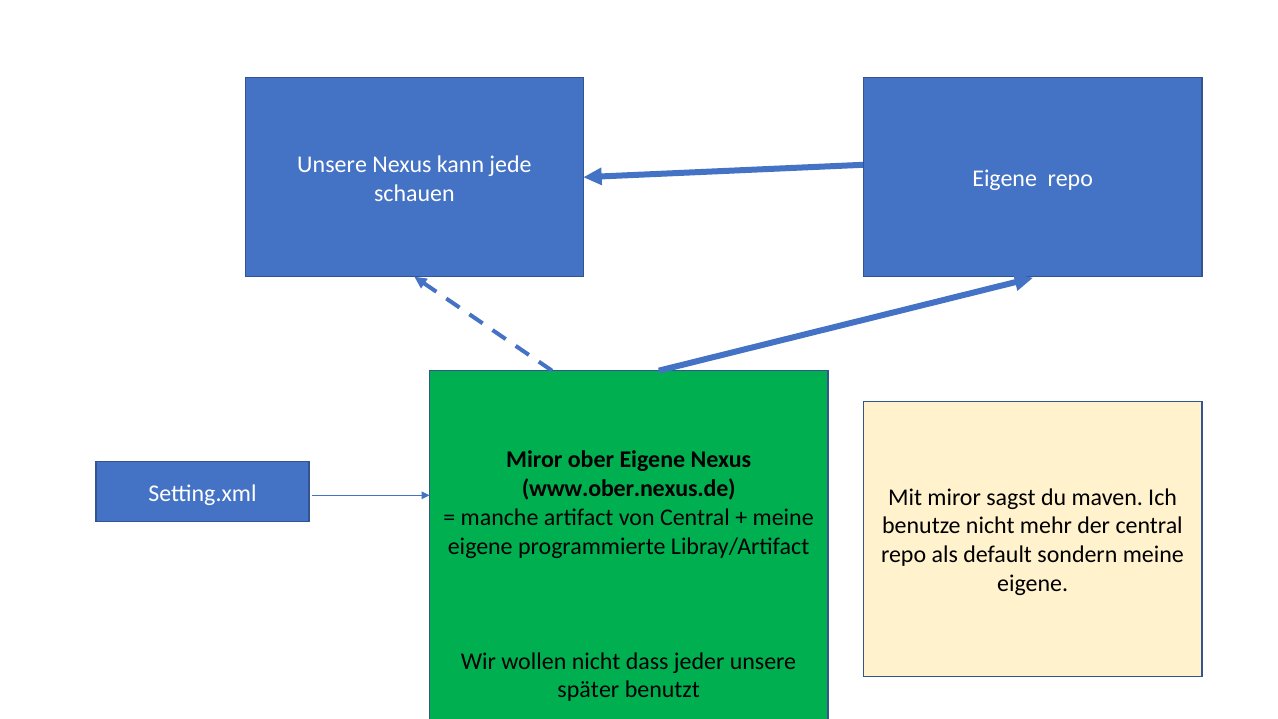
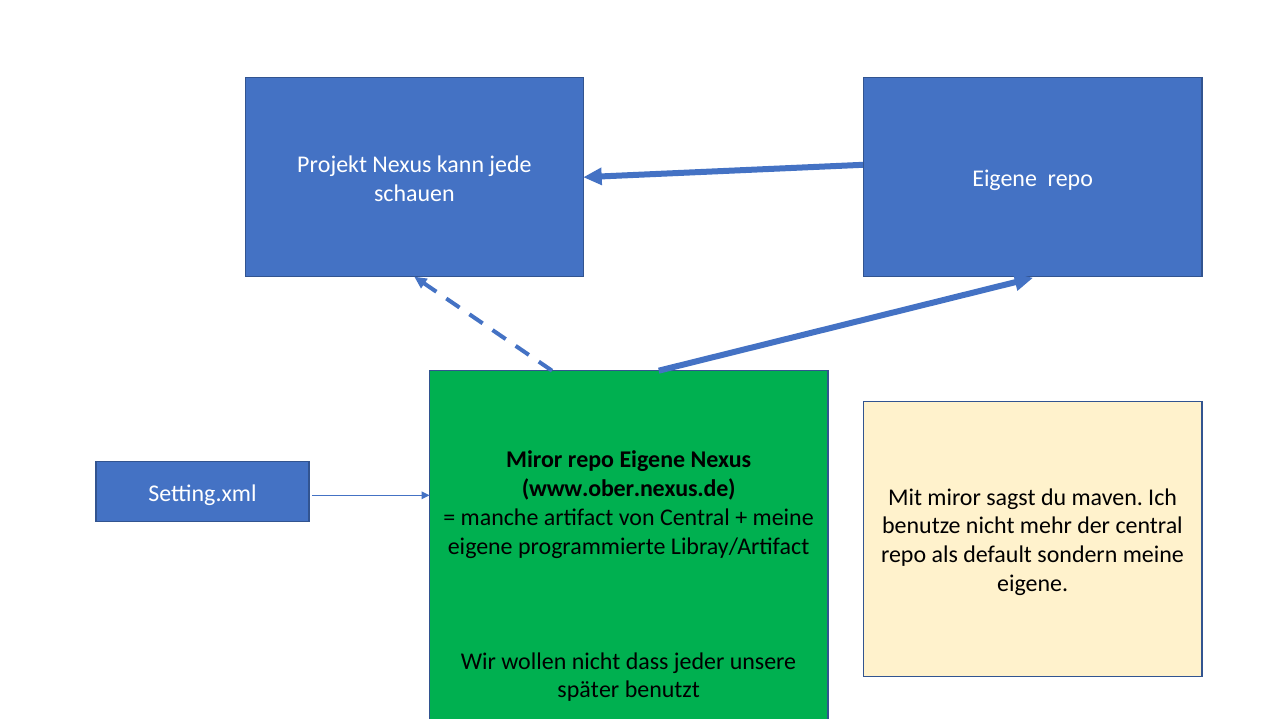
Unsere at (332, 164): Unsere -> Projekt
Miror ober: ober -> repo
